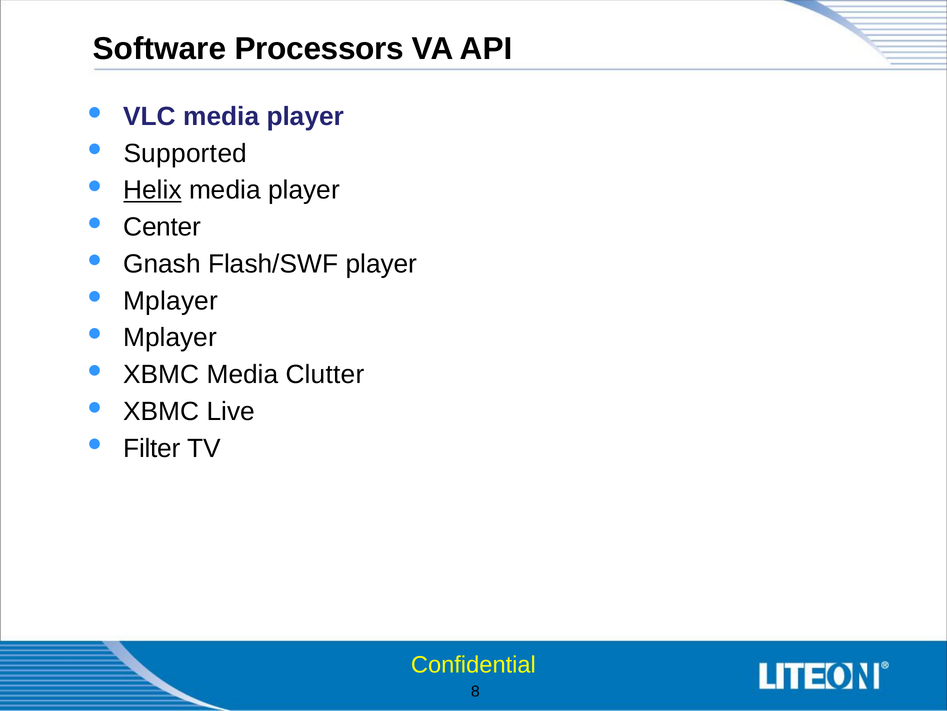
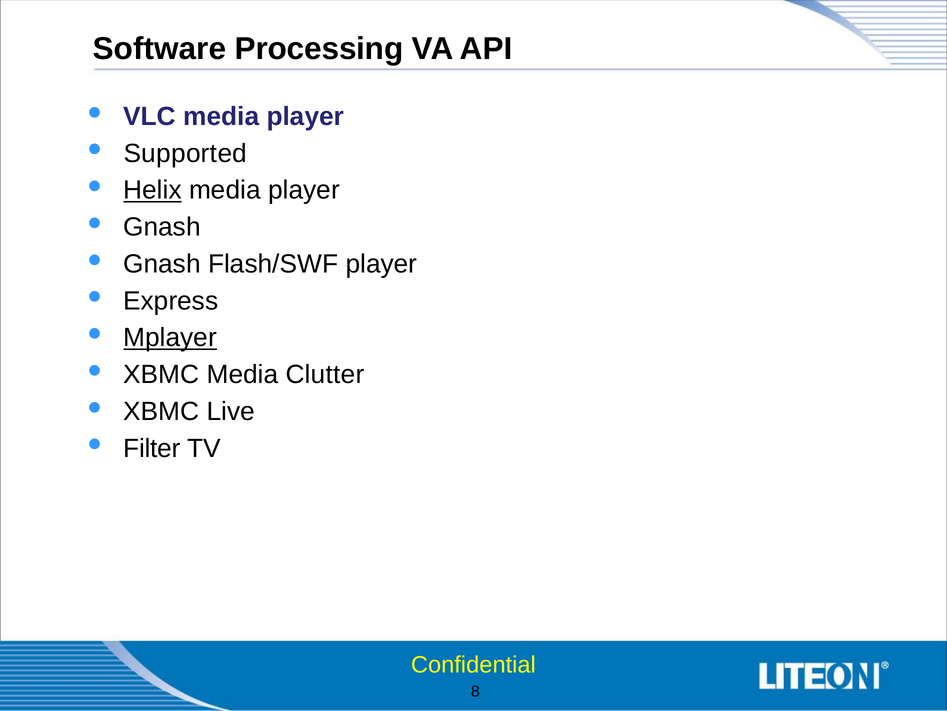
Processors: Processors -> Processing
Center at (162, 227): Center -> Gnash
Mplayer at (171, 301): Mplayer -> Express
Mplayer at (170, 337) underline: none -> present
